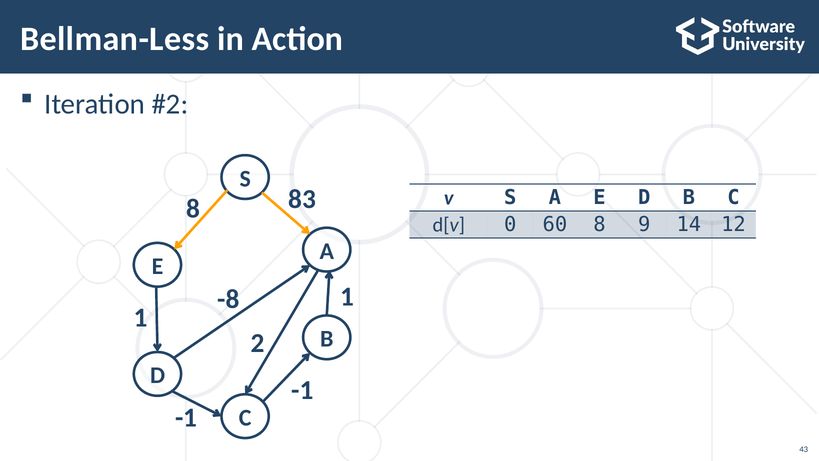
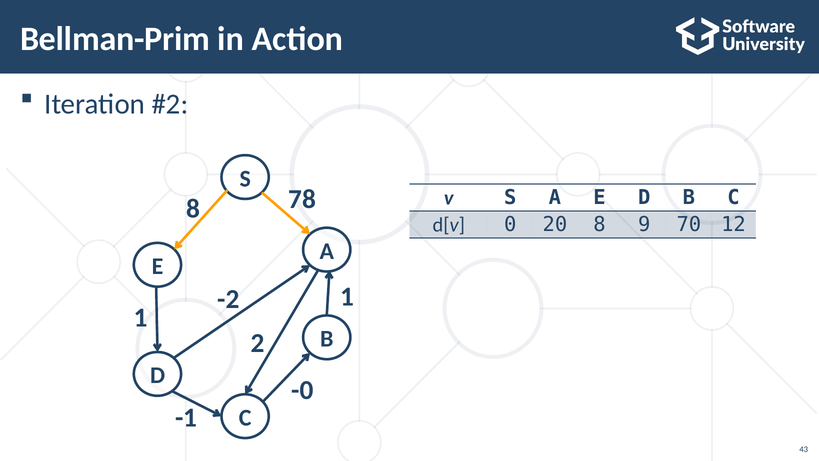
Bellman-Less: Bellman-Less -> Bellman-Prim
83: 83 -> 78
60: 60 -> 20
14: 14 -> 70
-8: -8 -> -2
-1 at (302, 390): -1 -> -0
